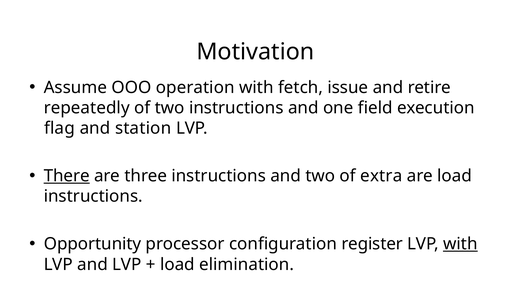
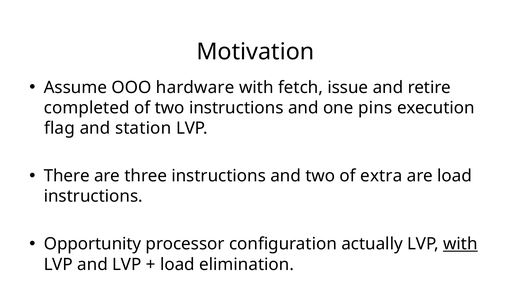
operation: operation -> hardware
repeatedly: repeatedly -> completed
field: field -> pins
There underline: present -> none
register: register -> actually
